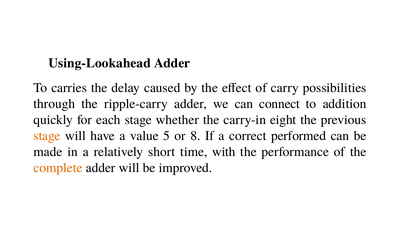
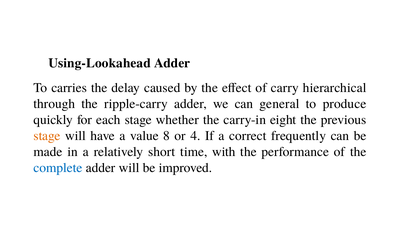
possibilities: possibilities -> hierarchical
connect: connect -> general
addition: addition -> produce
5: 5 -> 8
8: 8 -> 4
performed: performed -> frequently
complete colour: orange -> blue
